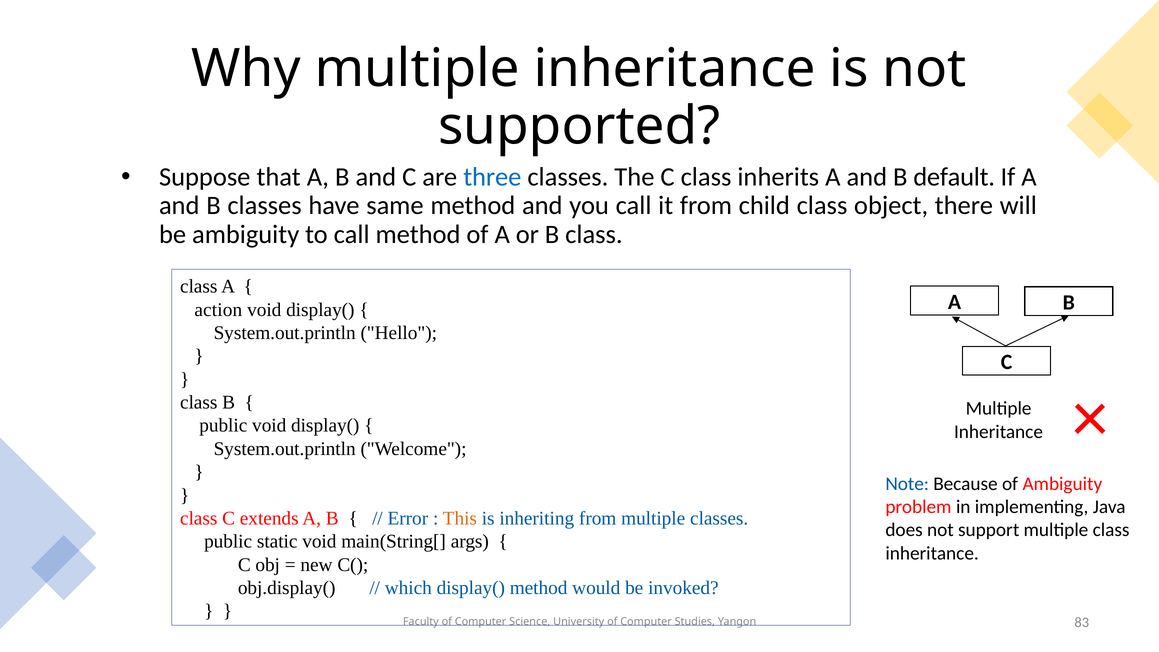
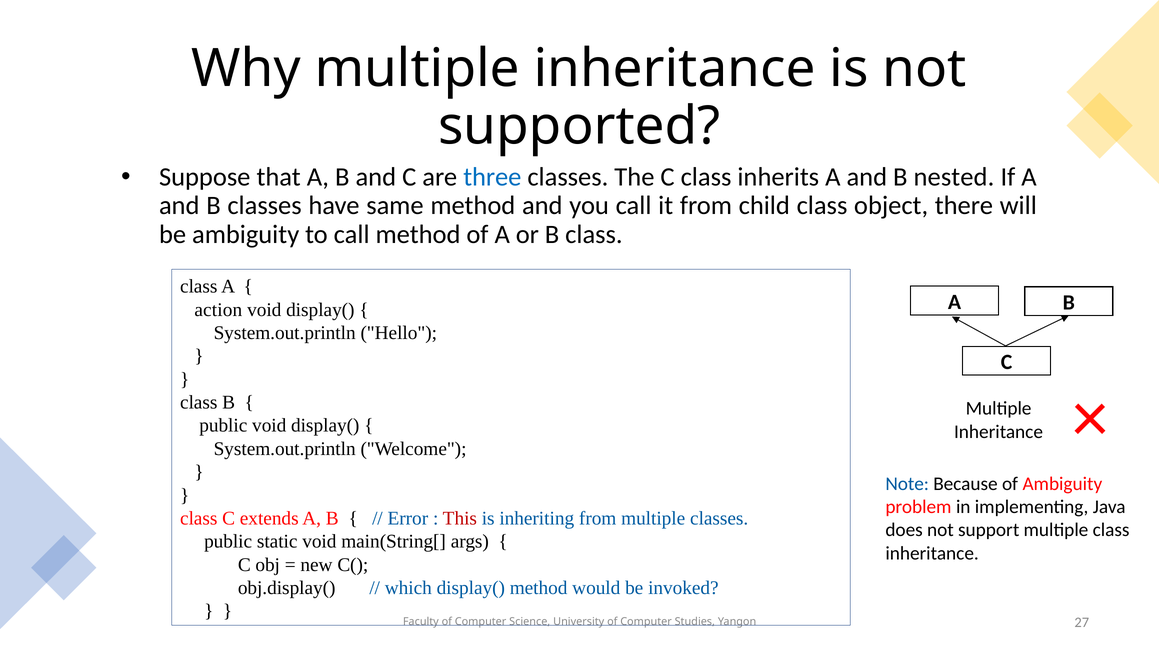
default: default -> nested
This colour: orange -> red
83: 83 -> 27
